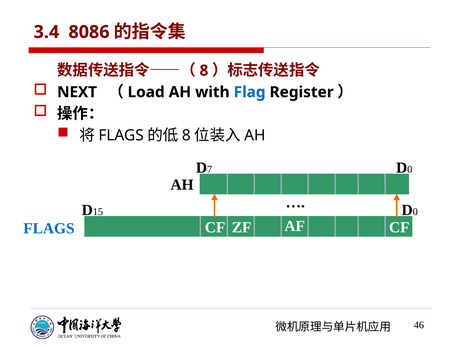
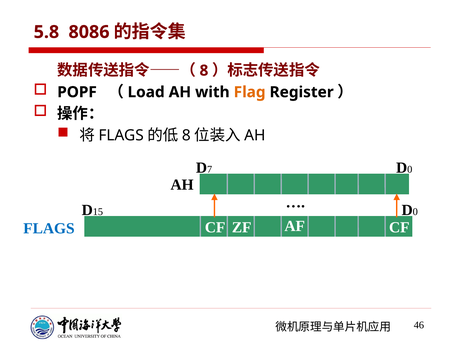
3.4: 3.4 -> 5.8
NEXT: NEXT -> POPF
Flag colour: blue -> orange
